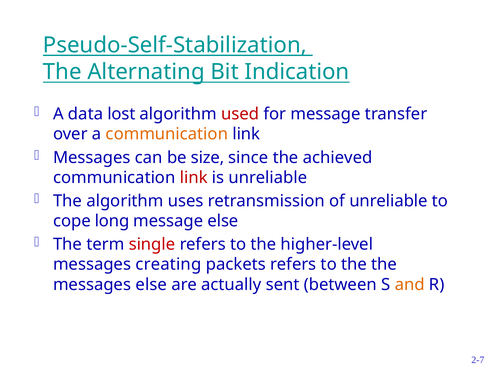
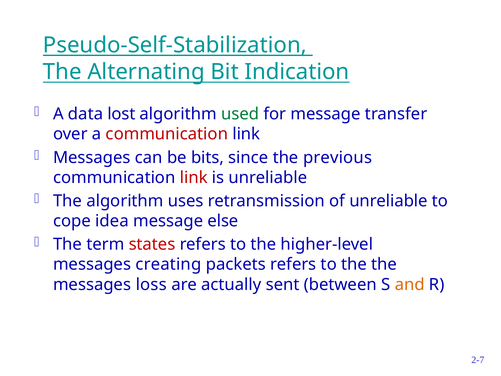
used colour: red -> green
communication at (167, 134) colour: orange -> red
size: size -> bits
achieved: achieved -> previous
long: long -> idea
single: single -> states
messages else: else -> loss
